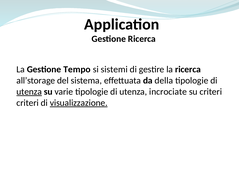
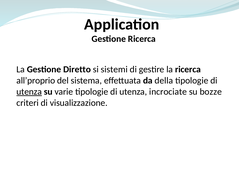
Tempo: Tempo -> Diretto
all’storage: all’storage -> all’proprio
su criteri: criteri -> bozze
visualizzazione underline: present -> none
